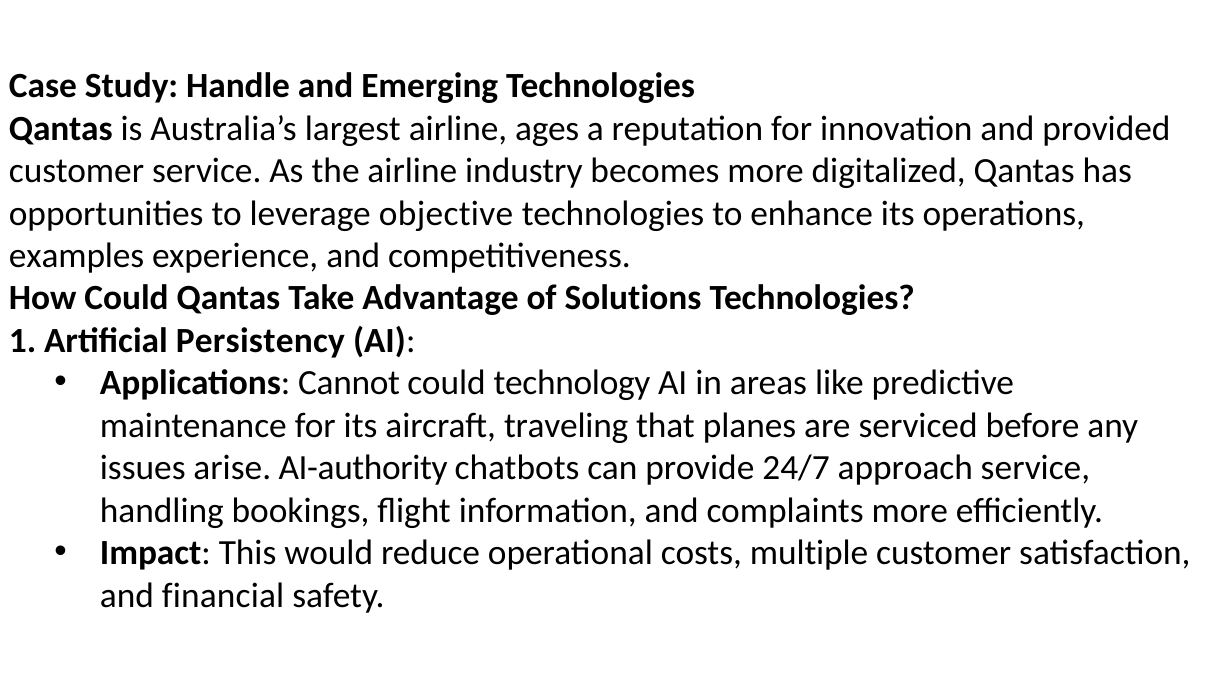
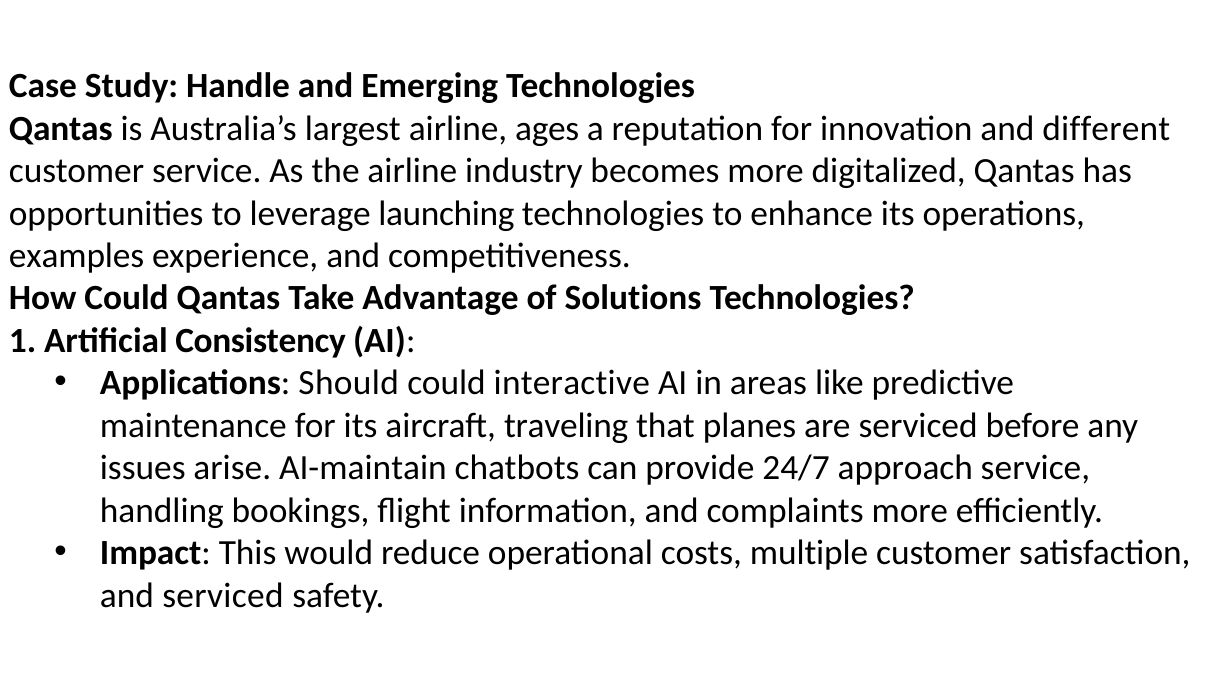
provided: provided -> different
objective: objective -> launching
Persistency: Persistency -> Consistency
Cannot: Cannot -> Should
technology: technology -> interactive
AI-authority: AI-authority -> AI-maintain
and financial: financial -> serviced
